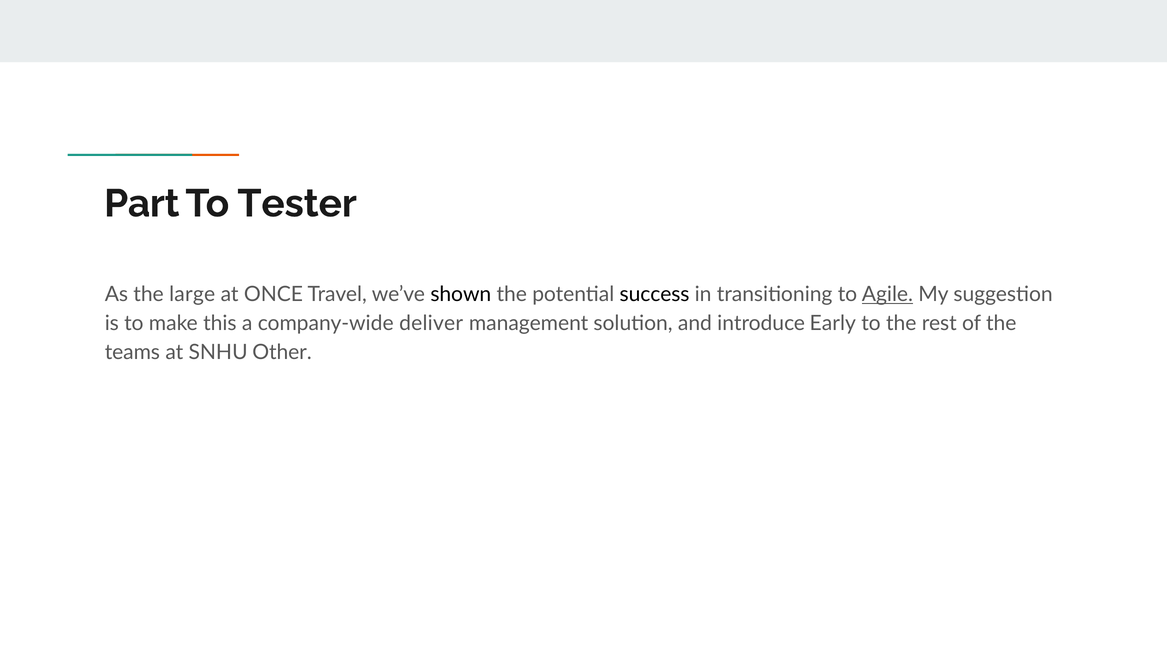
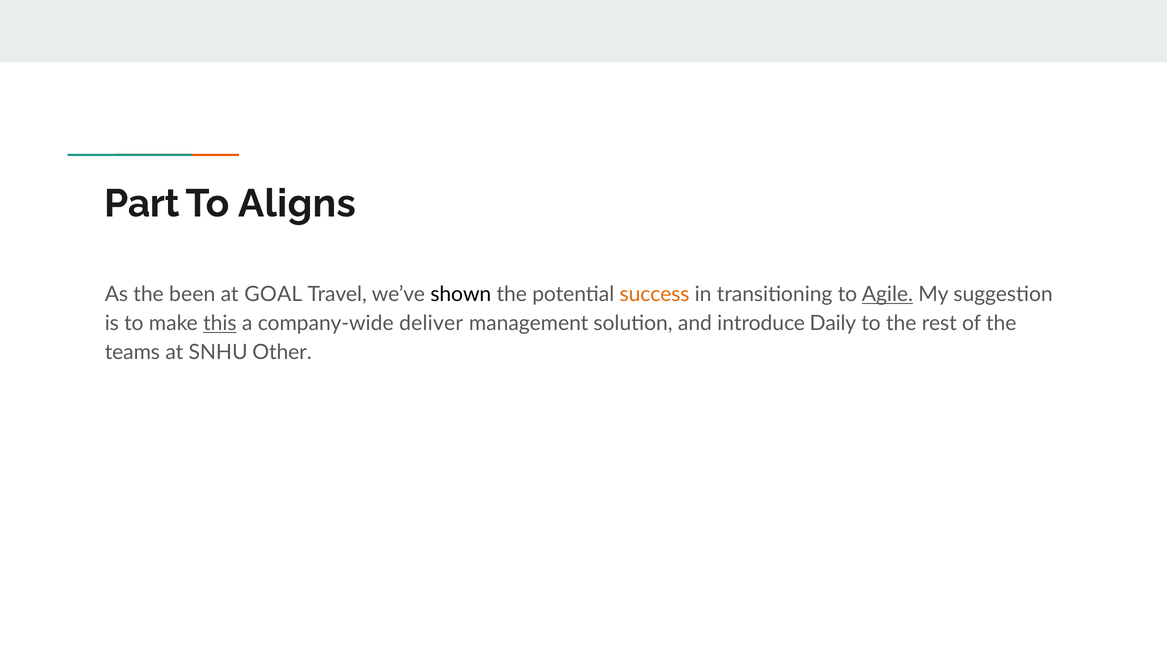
Tester: Tester -> Aligns
large: large -> been
ONCE: ONCE -> GOAL
success colour: black -> orange
this underline: none -> present
Early: Early -> Daily
